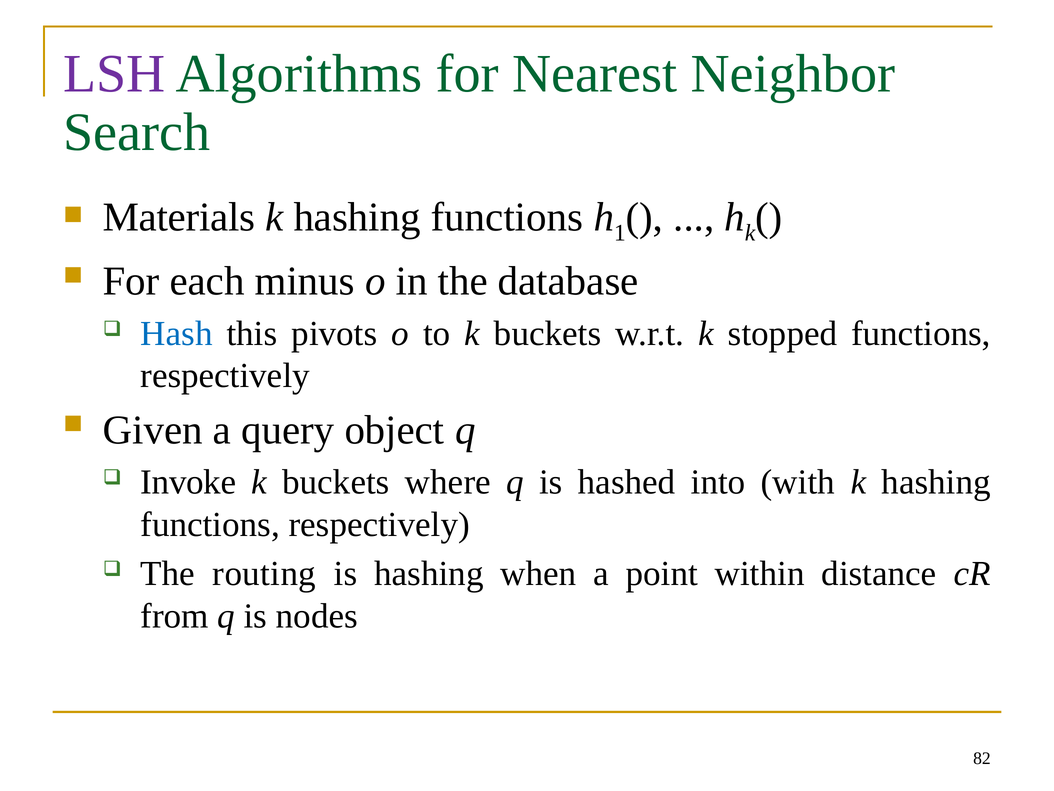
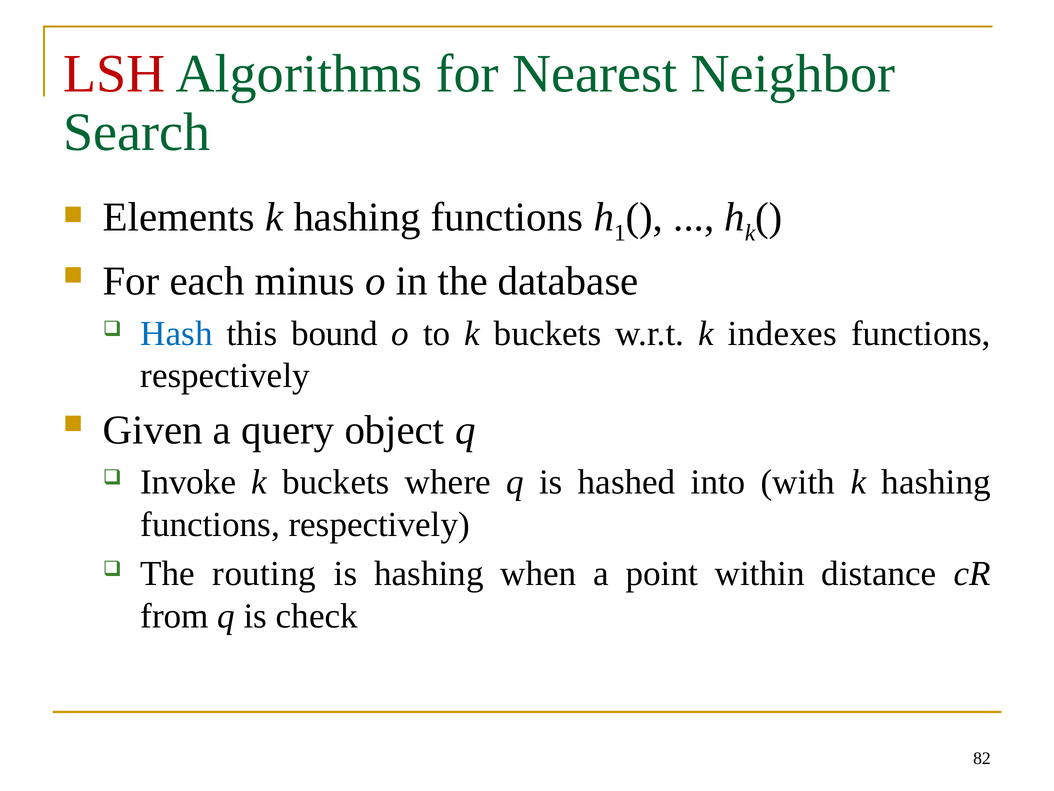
LSH colour: purple -> red
Materials: Materials -> Elements
pivots: pivots -> bound
stopped: stopped -> indexes
nodes: nodes -> check
